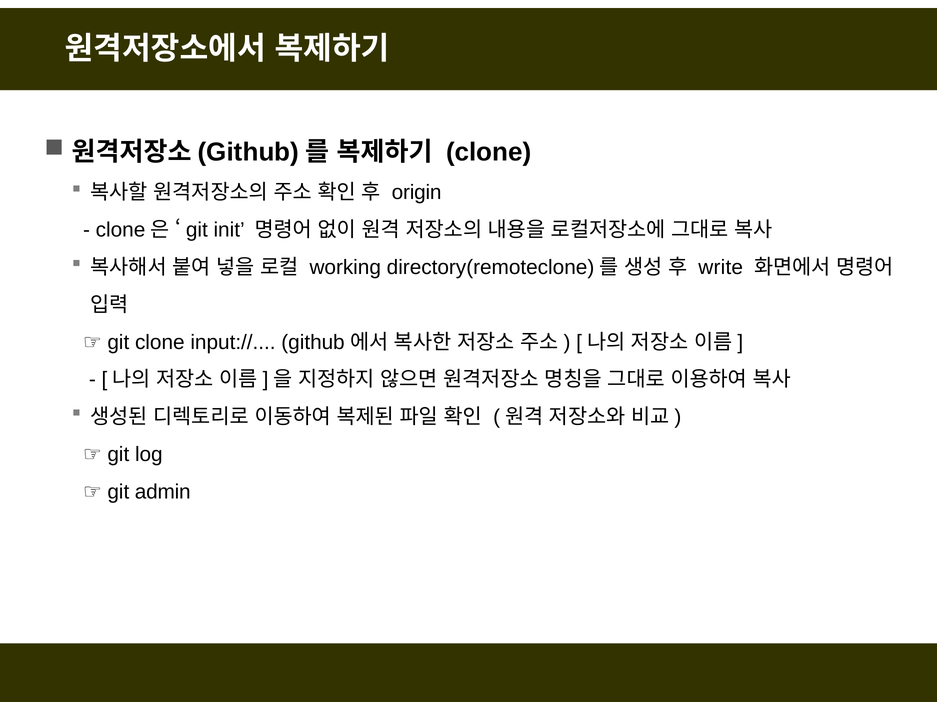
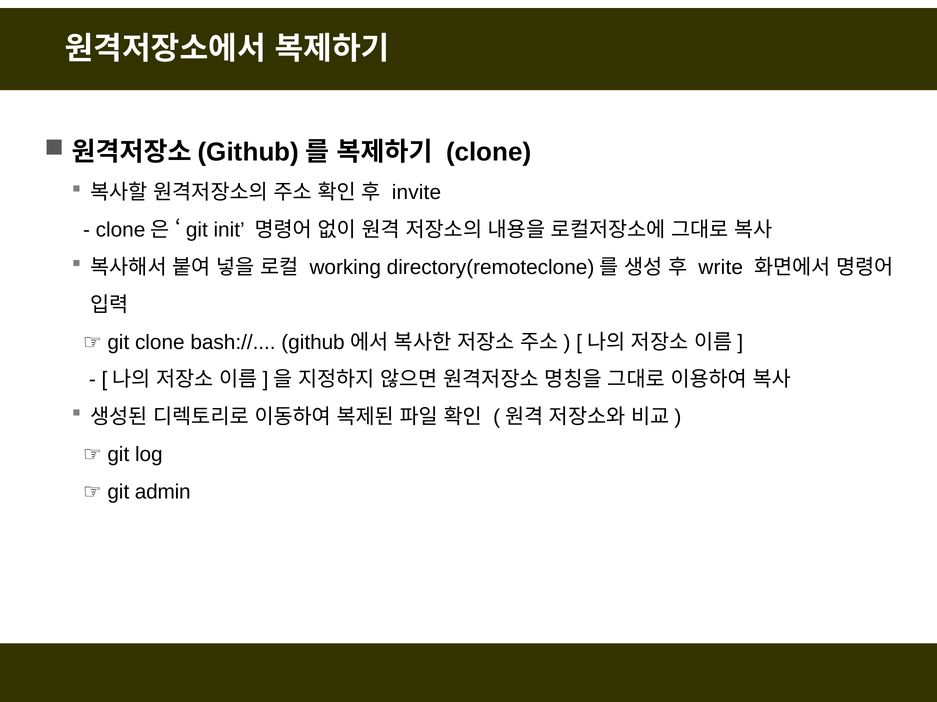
origin: origin -> invite
input://: input:// -> bash://
